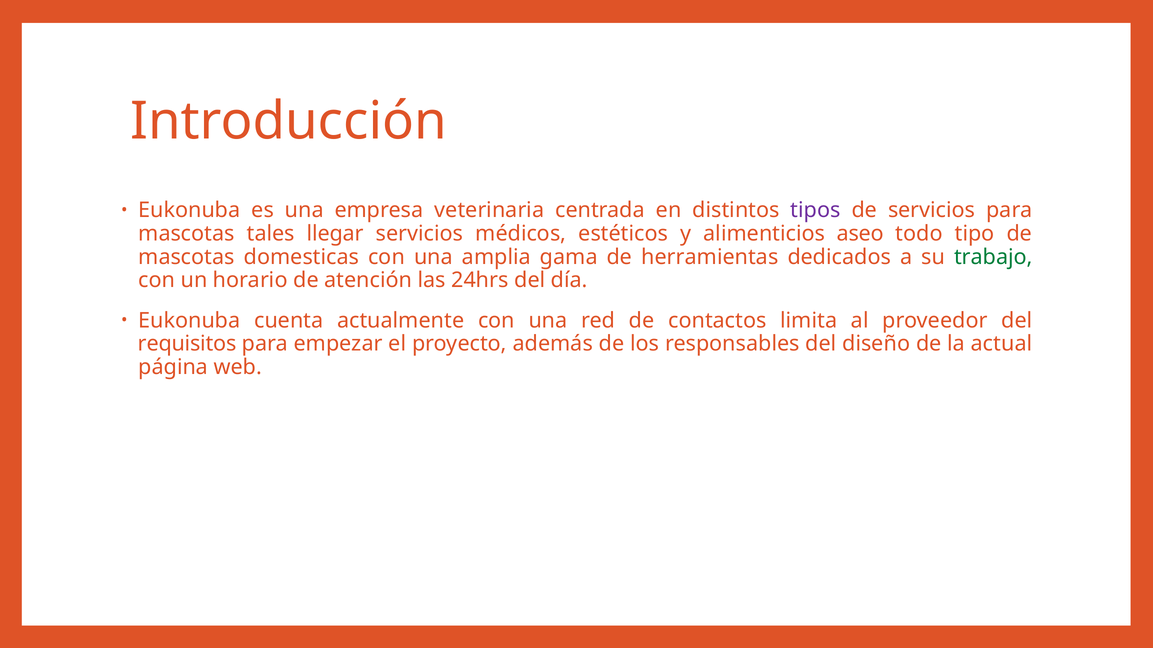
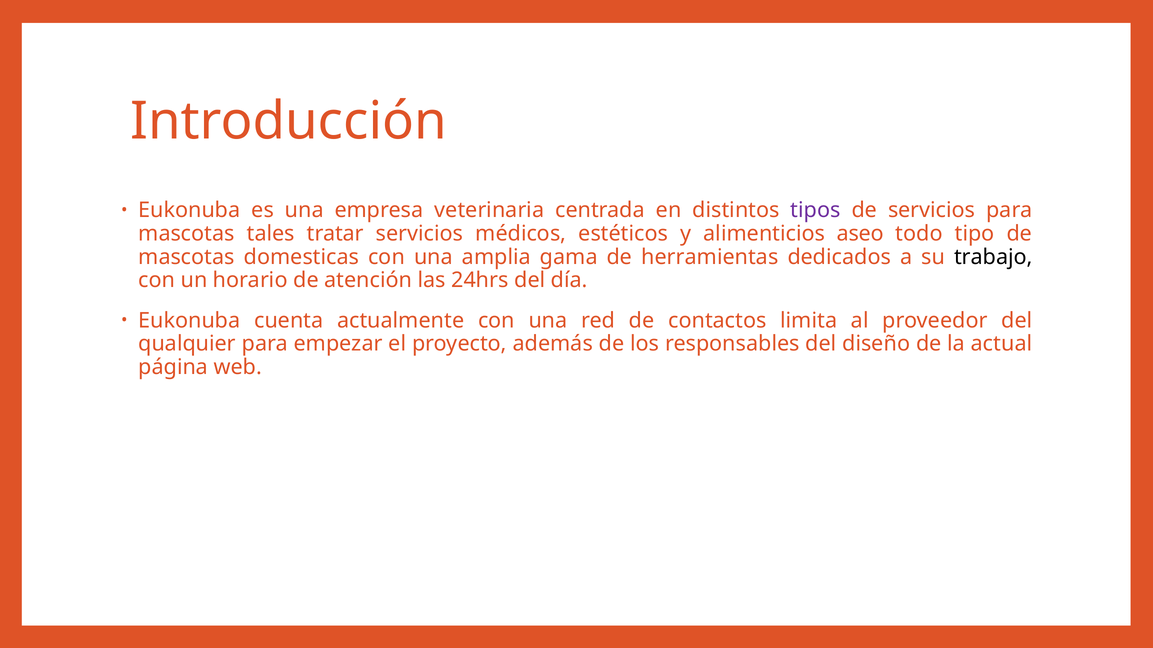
llegar: llegar -> tratar
trabajo colour: green -> black
requisitos: requisitos -> qualquier
